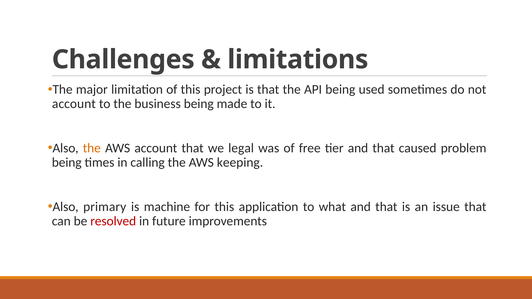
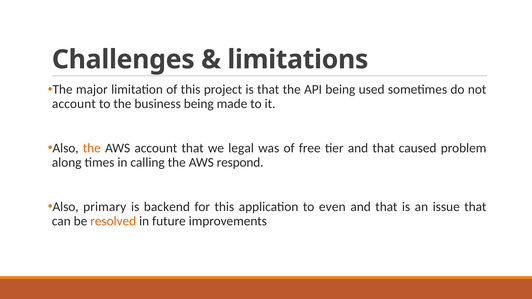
being at (67, 163): being -> along
keeping: keeping -> respond
machine: machine -> backend
what: what -> even
resolved colour: red -> orange
